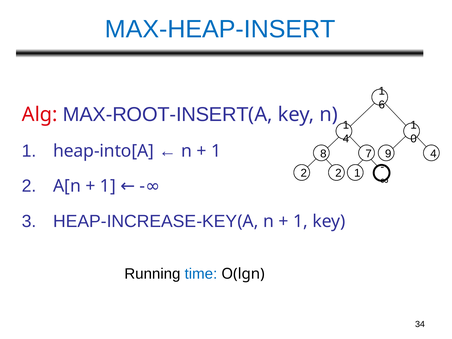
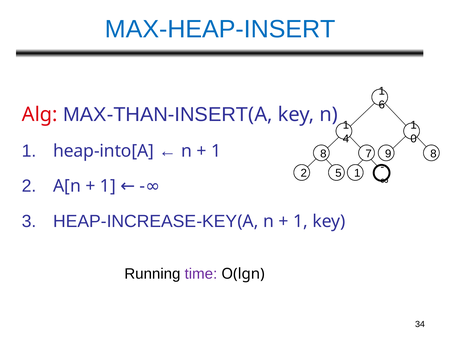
MAX-ROOT-INSERT: MAX-ROOT-INSERT -> MAX-THAN-INSERT
9 4: 4 -> 8
2 2: 2 -> 5
time colour: blue -> purple
